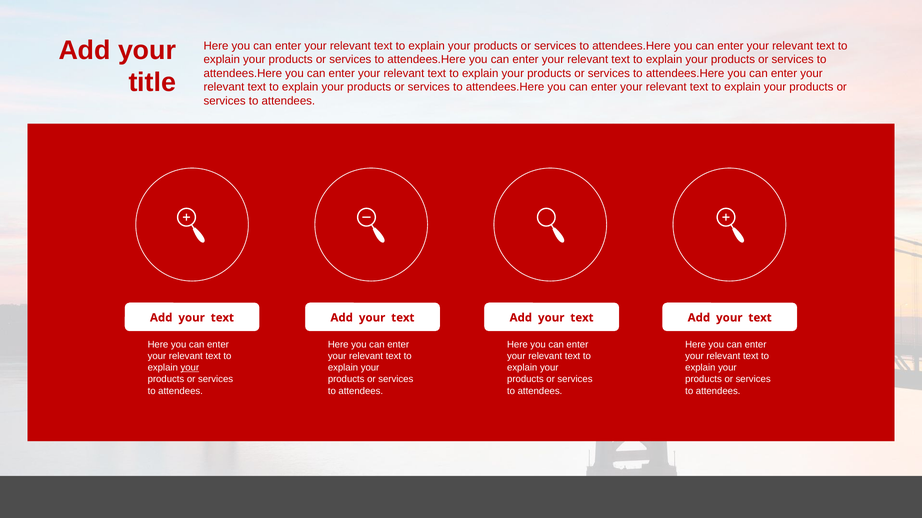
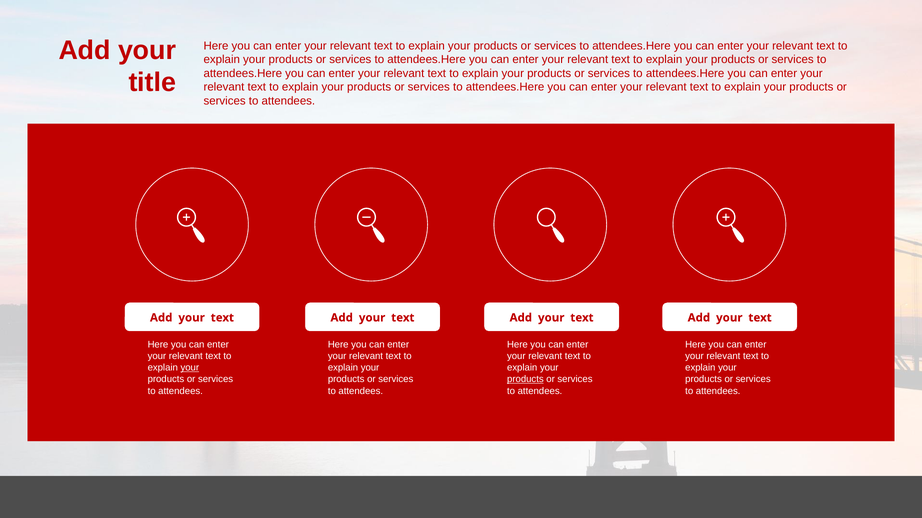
products at (525, 379) underline: none -> present
